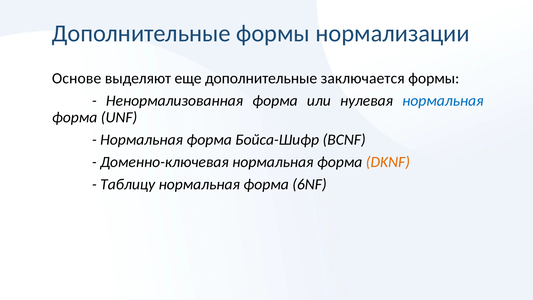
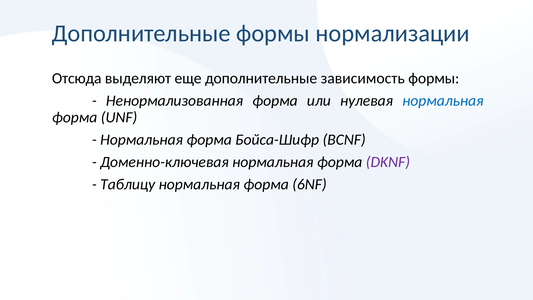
Основе: Основе -> Отсюда
заключается: заключается -> зависимость
DKNF colour: orange -> purple
